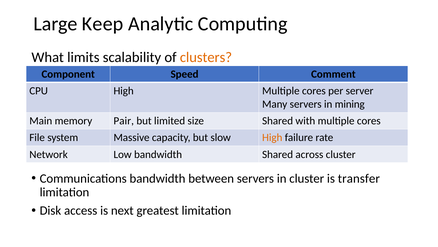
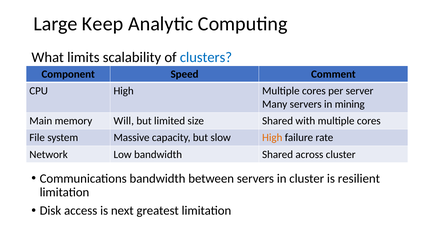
clusters colour: orange -> blue
Pair: Pair -> Will
transfer: transfer -> resilient
